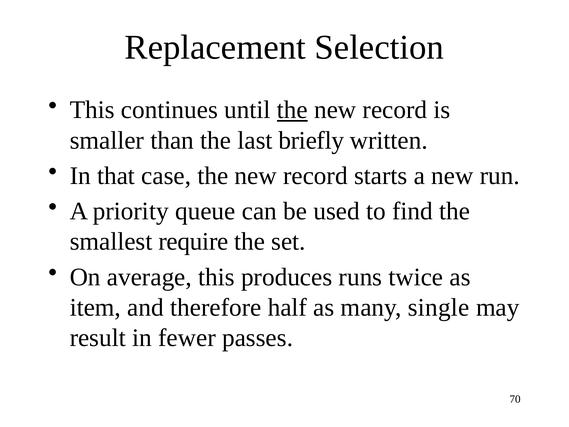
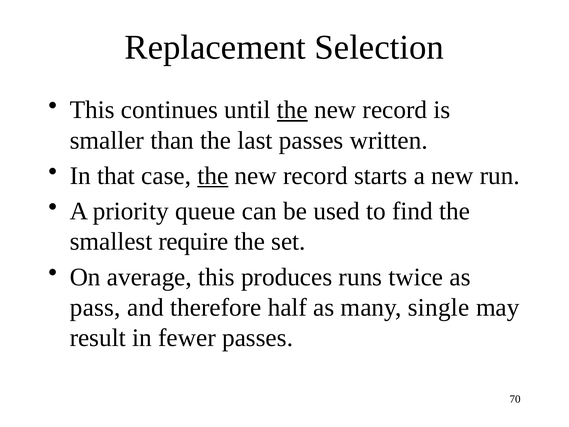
last briefly: briefly -> passes
the at (213, 176) underline: none -> present
item: item -> pass
